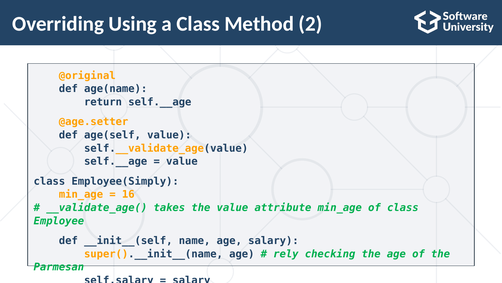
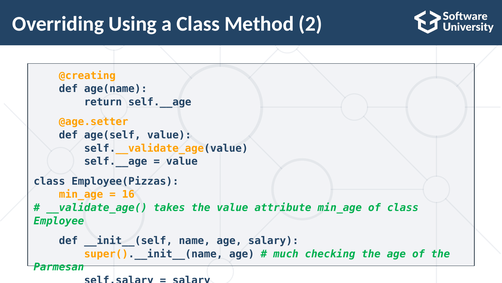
@original: @original -> @creating
Employee(Simply: Employee(Simply -> Employee(Pizzas
rely: rely -> much
